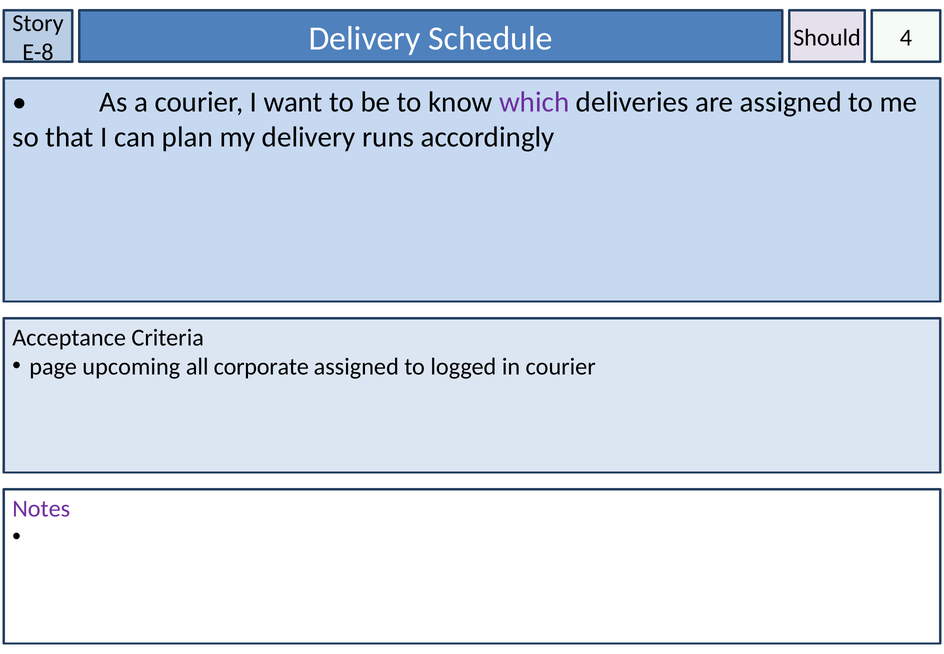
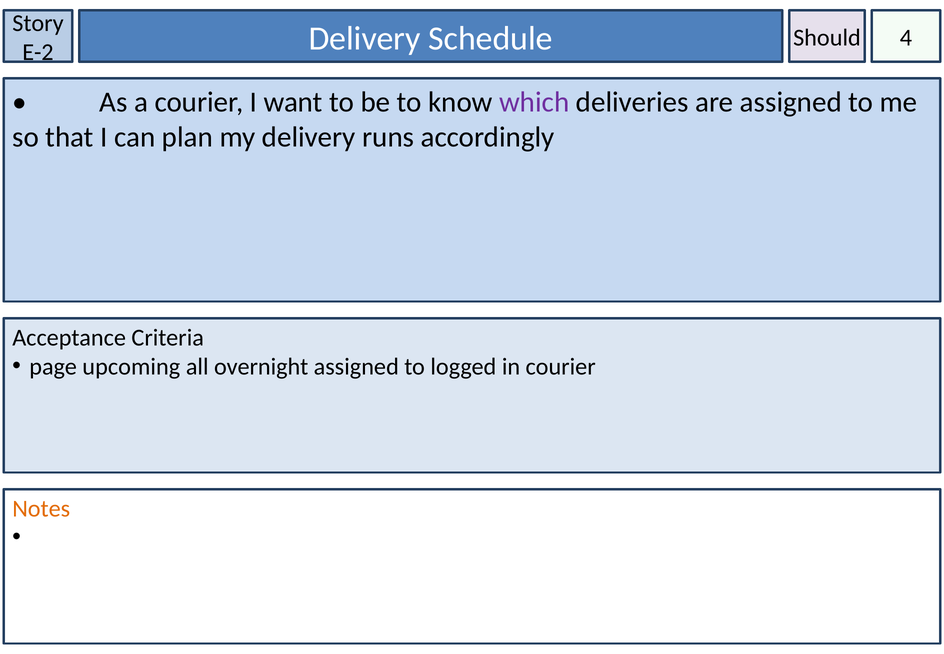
E-8: E-8 -> E-2
corporate: corporate -> overnight
Notes colour: purple -> orange
